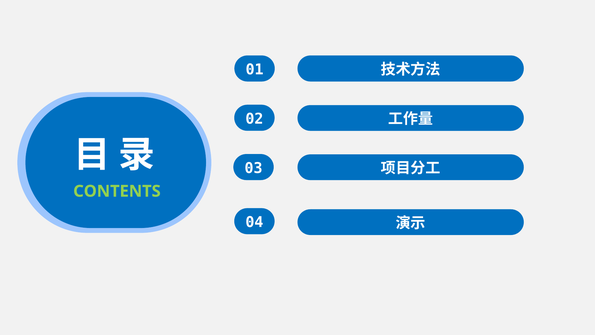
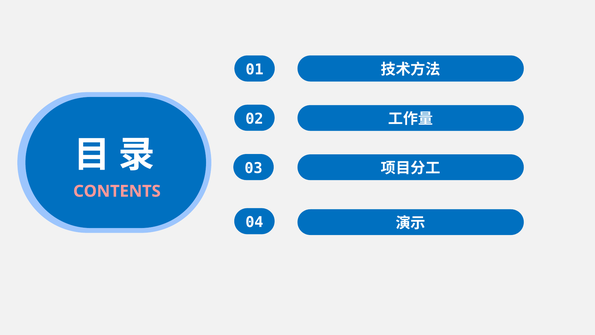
CONTENTS colour: light green -> pink
